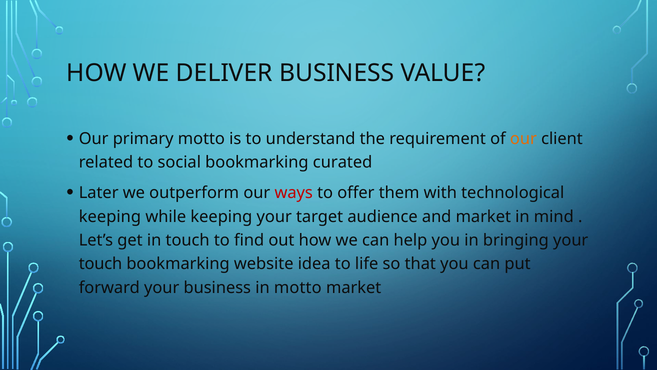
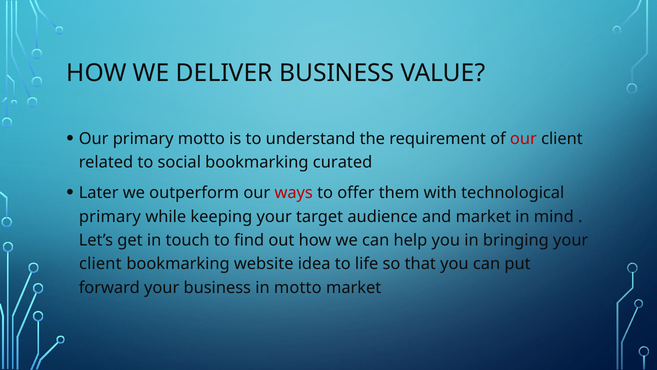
our at (523, 139) colour: orange -> red
keeping at (110, 216): keeping -> primary
touch at (101, 264): touch -> client
